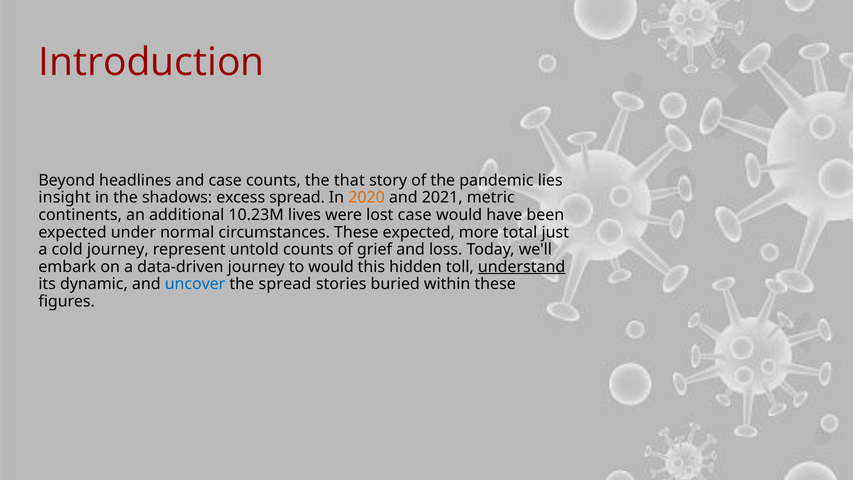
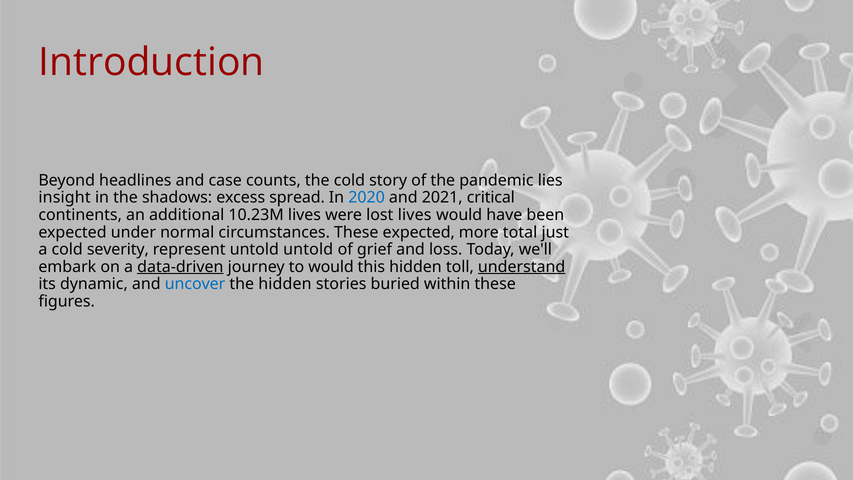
the that: that -> cold
2020 colour: orange -> blue
metric: metric -> critical
lost case: case -> lives
cold journey: journey -> severity
untold counts: counts -> untold
data-driven underline: none -> present
the spread: spread -> hidden
